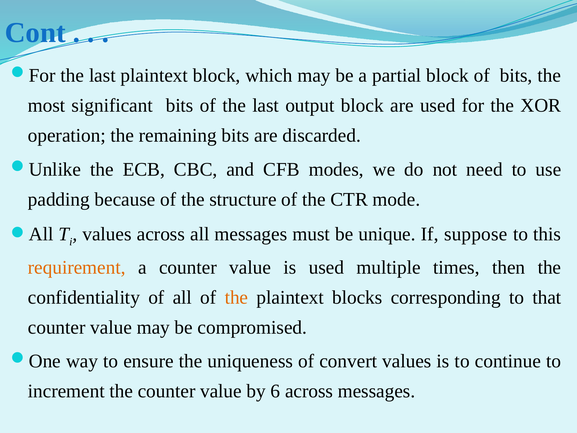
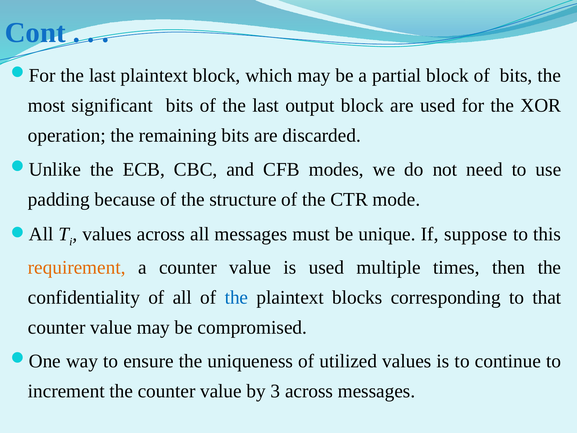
the at (236, 297) colour: orange -> blue
convert: convert -> utilized
6: 6 -> 3
